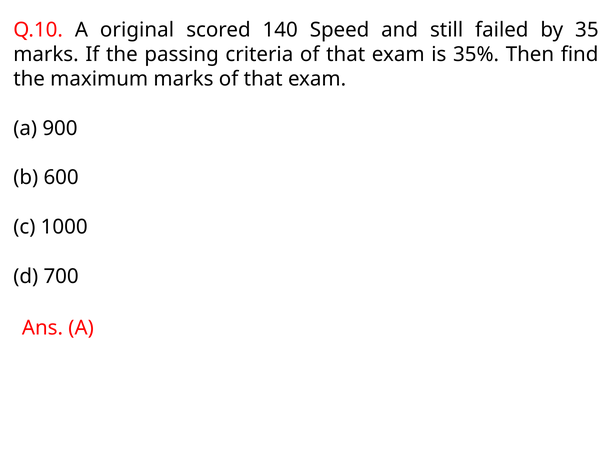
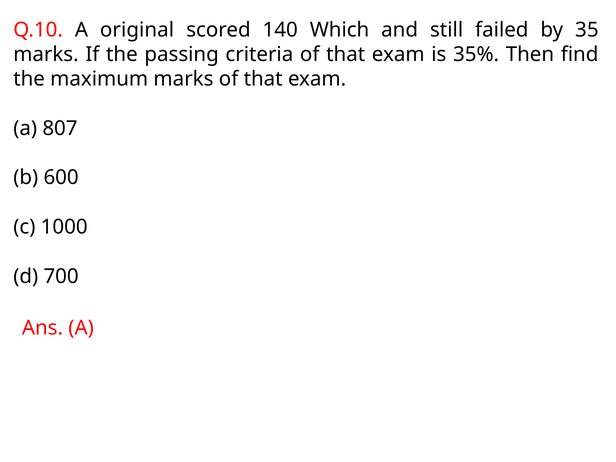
Speed: Speed -> Which
900: 900 -> 807
